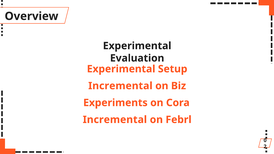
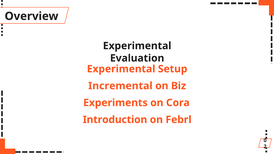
Incremental at (115, 120): Incremental -> Introduction
